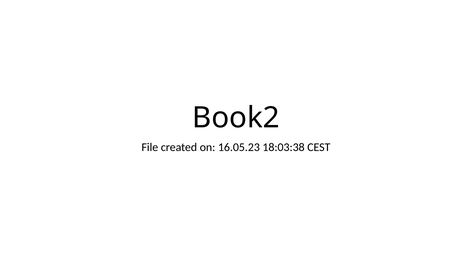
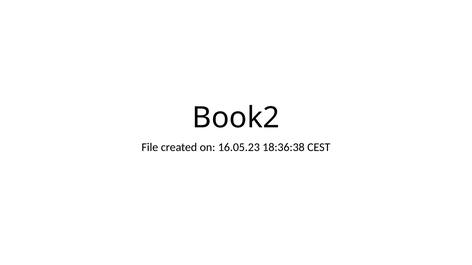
18:03:38: 18:03:38 -> 18:36:38
